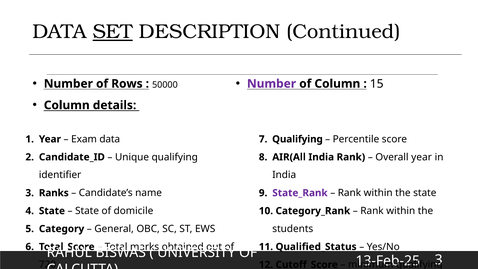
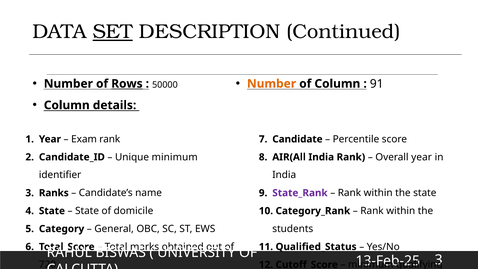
Rows underline: none -> present
Number at (272, 84) colour: purple -> orange
15: 15 -> 91
Exam data: data -> rank
Qualifying at (297, 139): Qualifying -> Candidate
Unique qualifying: qualifying -> minimum
